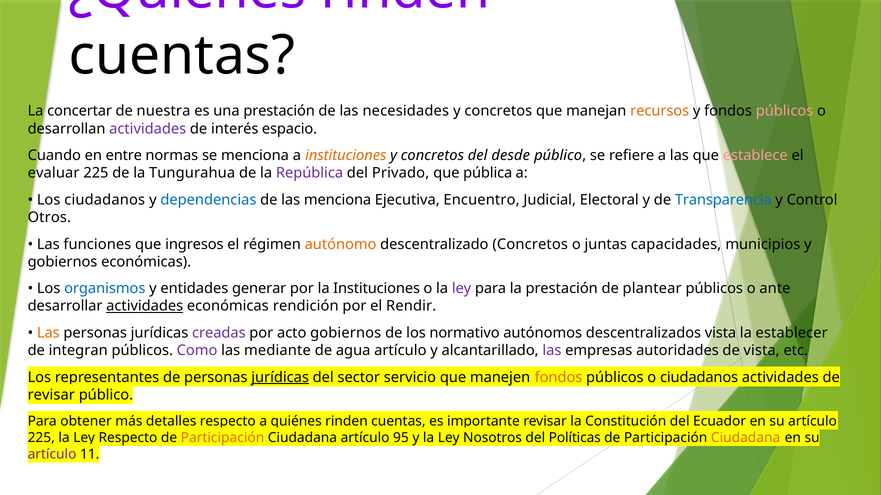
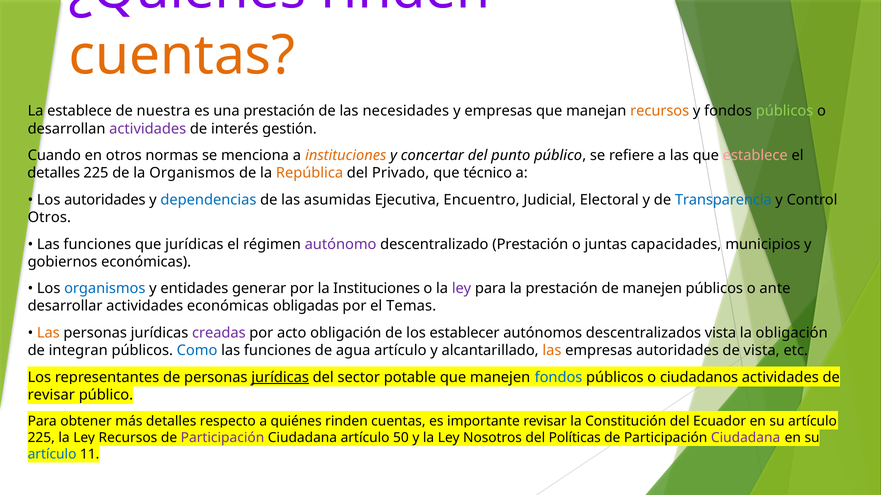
cuentas at (182, 56) colour: black -> orange
La concertar: concertar -> establece
concretos at (498, 111): concretos -> empresas
públicos at (785, 111) colour: pink -> light green
espacio: espacio -> gestión
en entre: entre -> otros
concretos at (432, 156): concretos -> concertar
desde: desde -> punto
evaluar at (54, 173): evaluar -> detalles
la Tungurahua: Tungurahua -> Organismos
República colour: purple -> orange
pública: pública -> técnico
Los ciudadanos: ciudadanos -> autoridades
las menciona: menciona -> asumidas
que ingresos: ingresos -> jurídicas
autónomo colour: orange -> purple
descentralizado Concretos: Concretos -> Prestación
de plantear: plantear -> manejen
actividades at (145, 306) underline: present -> none
rendición: rendición -> obligadas
Rendir: Rendir -> Temas
acto gobiernos: gobiernos -> obligación
normativo: normativo -> establecer
la establecer: establecer -> obligación
Como colour: purple -> blue
mediante at (277, 351): mediante -> funciones
las at (552, 351) colour: purple -> orange
servicio: servicio -> potable
fondos at (559, 378) colour: orange -> blue
Respecto at (128, 438): Respecto -> Recursos
Participación at (223, 438) colour: orange -> purple
95: 95 -> 50
Ciudadana at (746, 438) colour: orange -> purple
artículo at (52, 455) colour: purple -> blue
